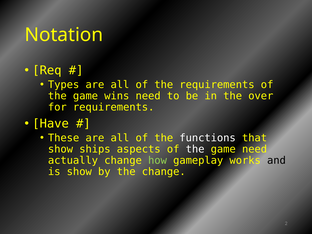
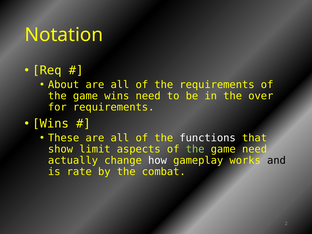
Types: Types -> About
Have at (51, 124): Have -> Wins
ships: ships -> limit
the at (195, 149) colour: white -> light green
how colour: light green -> white
is show: show -> rate
the change: change -> combat
